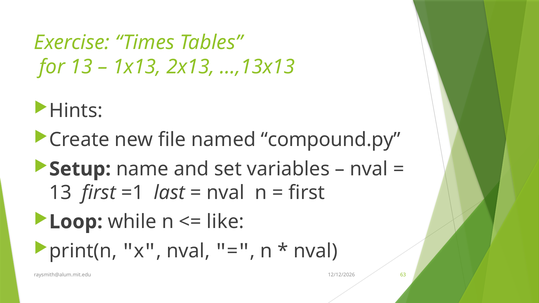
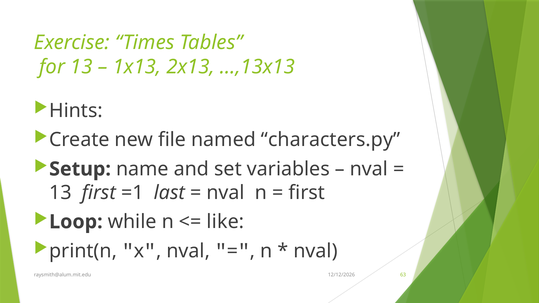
compound.py: compound.py -> characters.py
